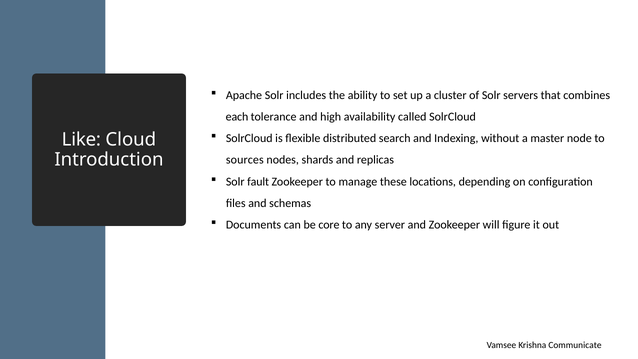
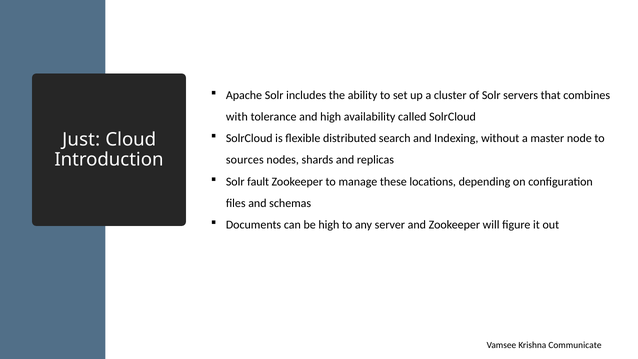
each: each -> with
Like: Like -> Just
be core: core -> high
